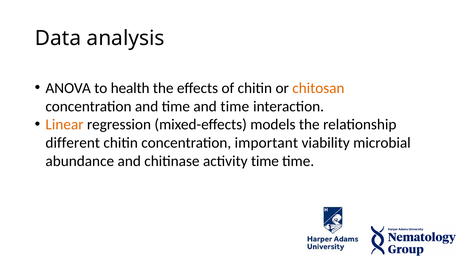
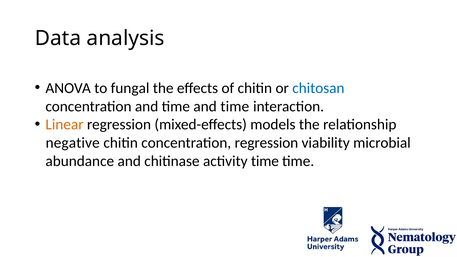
health: health -> fungal
chitosan colour: orange -> blue
different: different -> negative
concentration important: important -> regression
